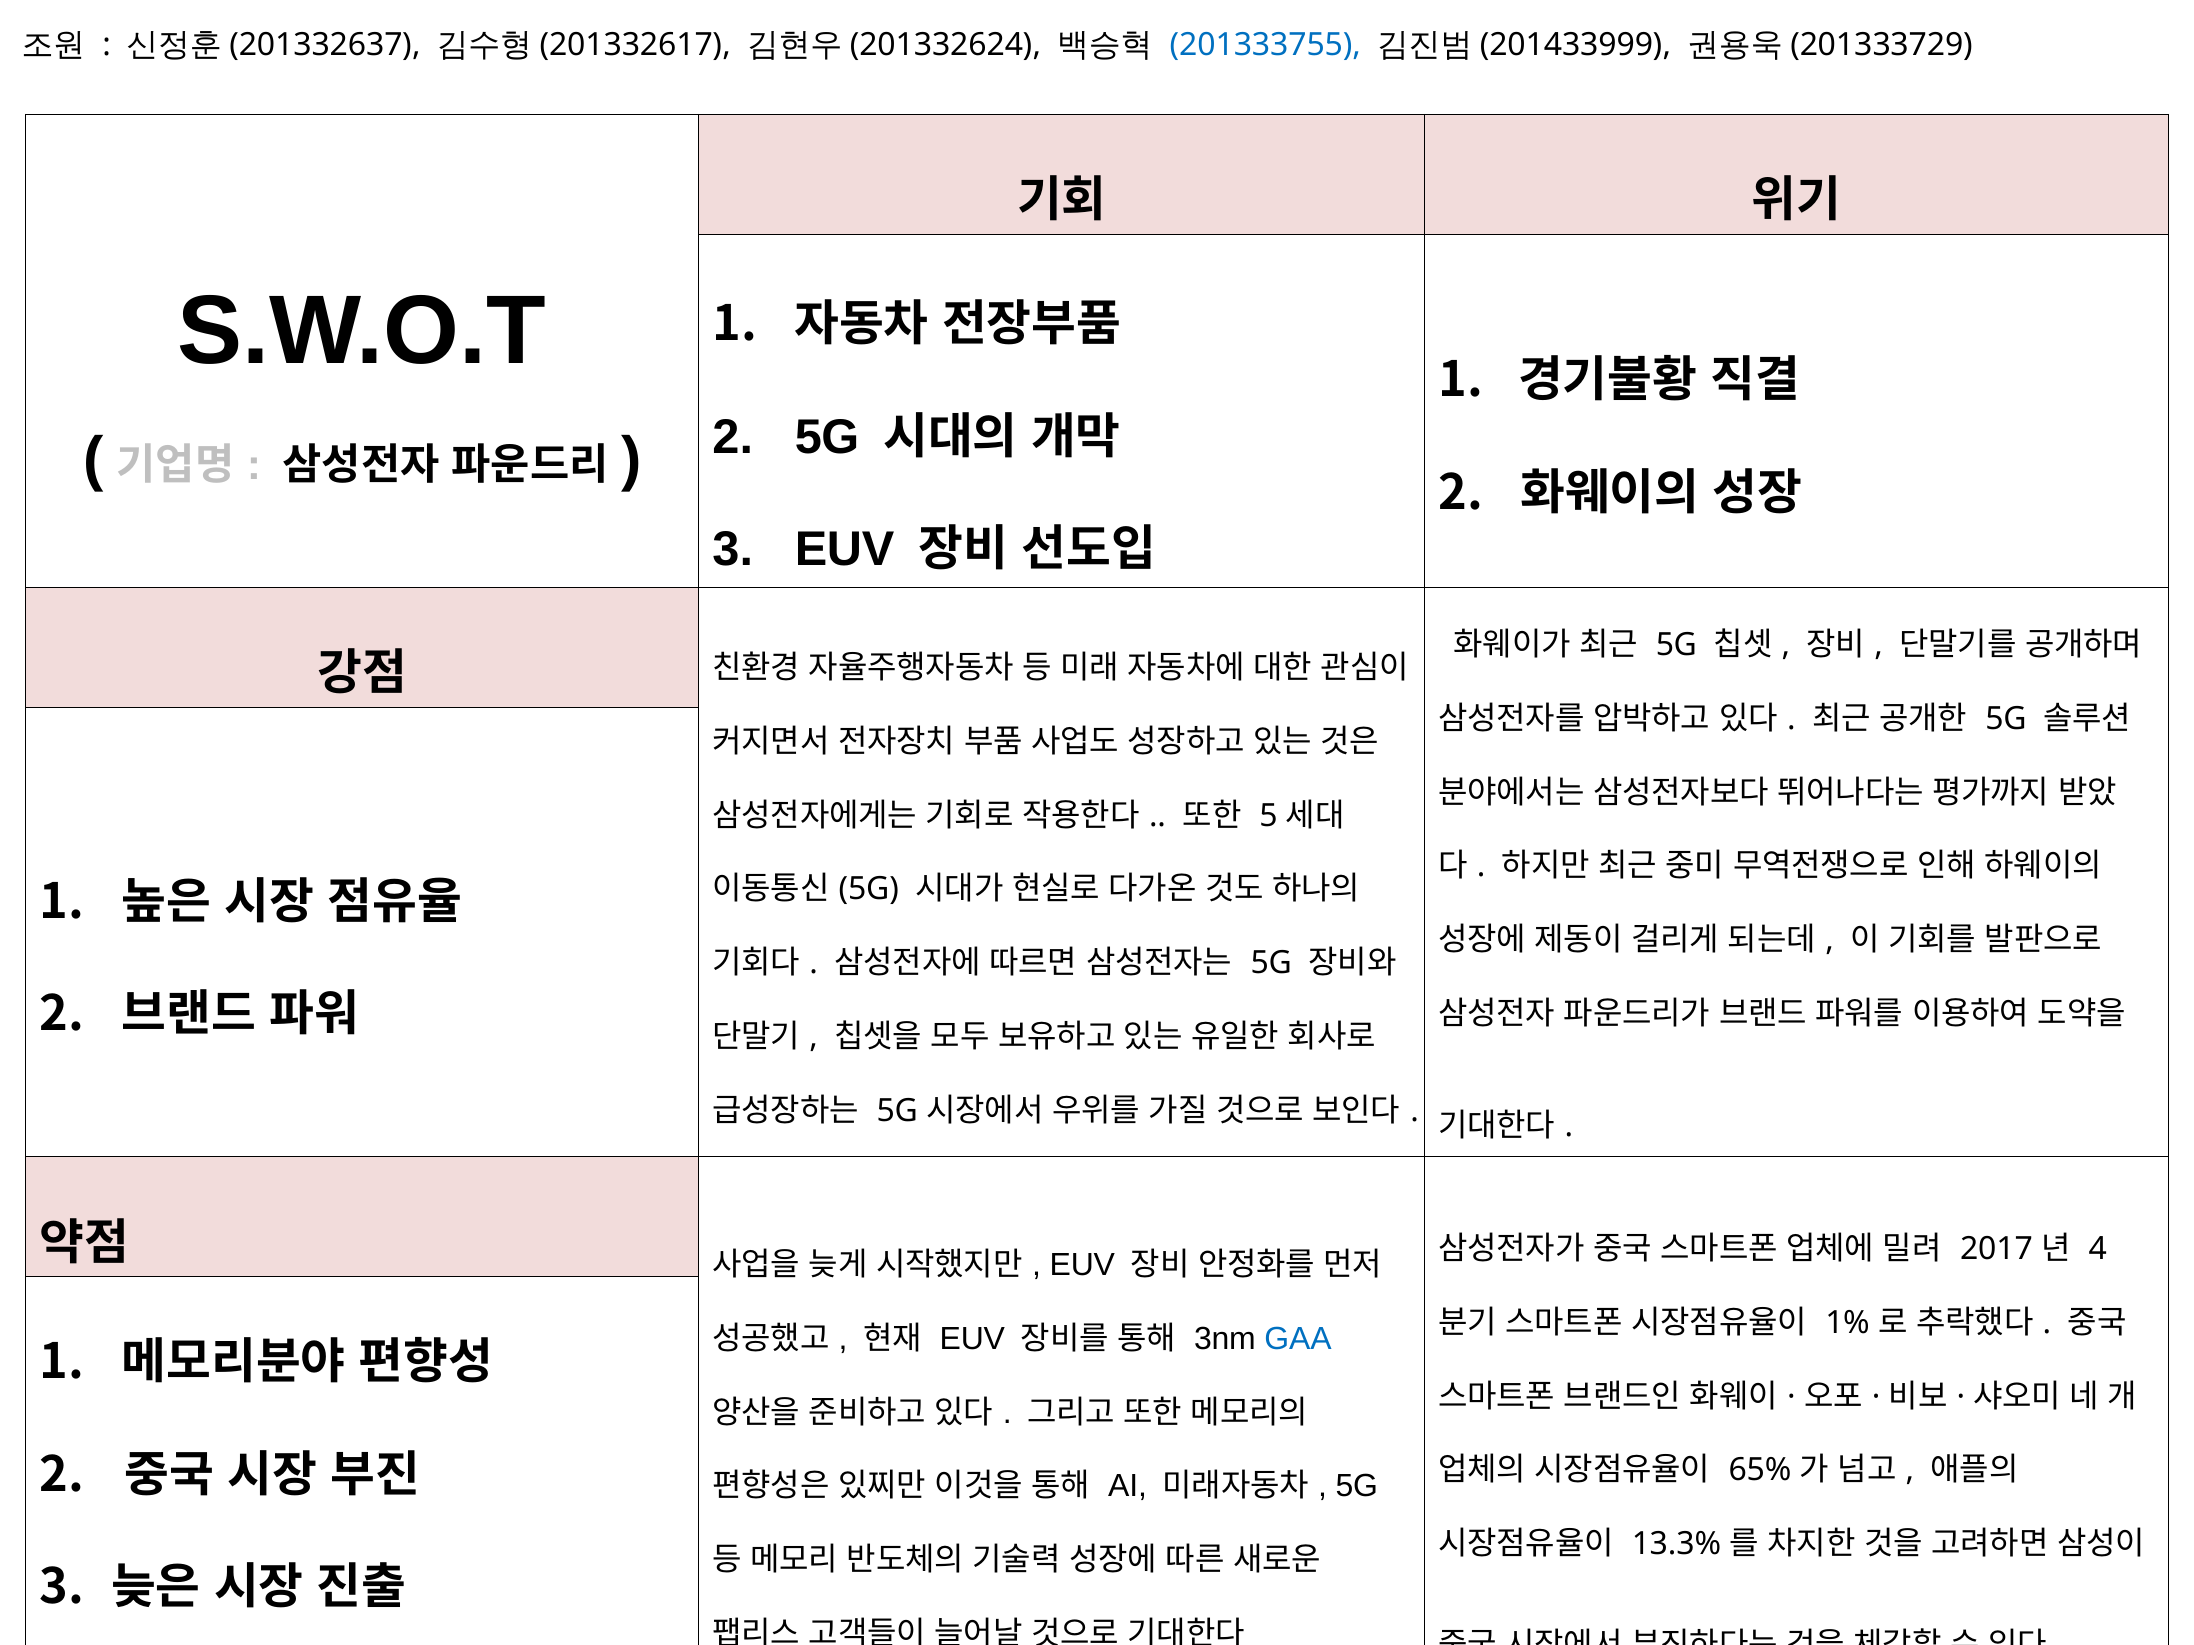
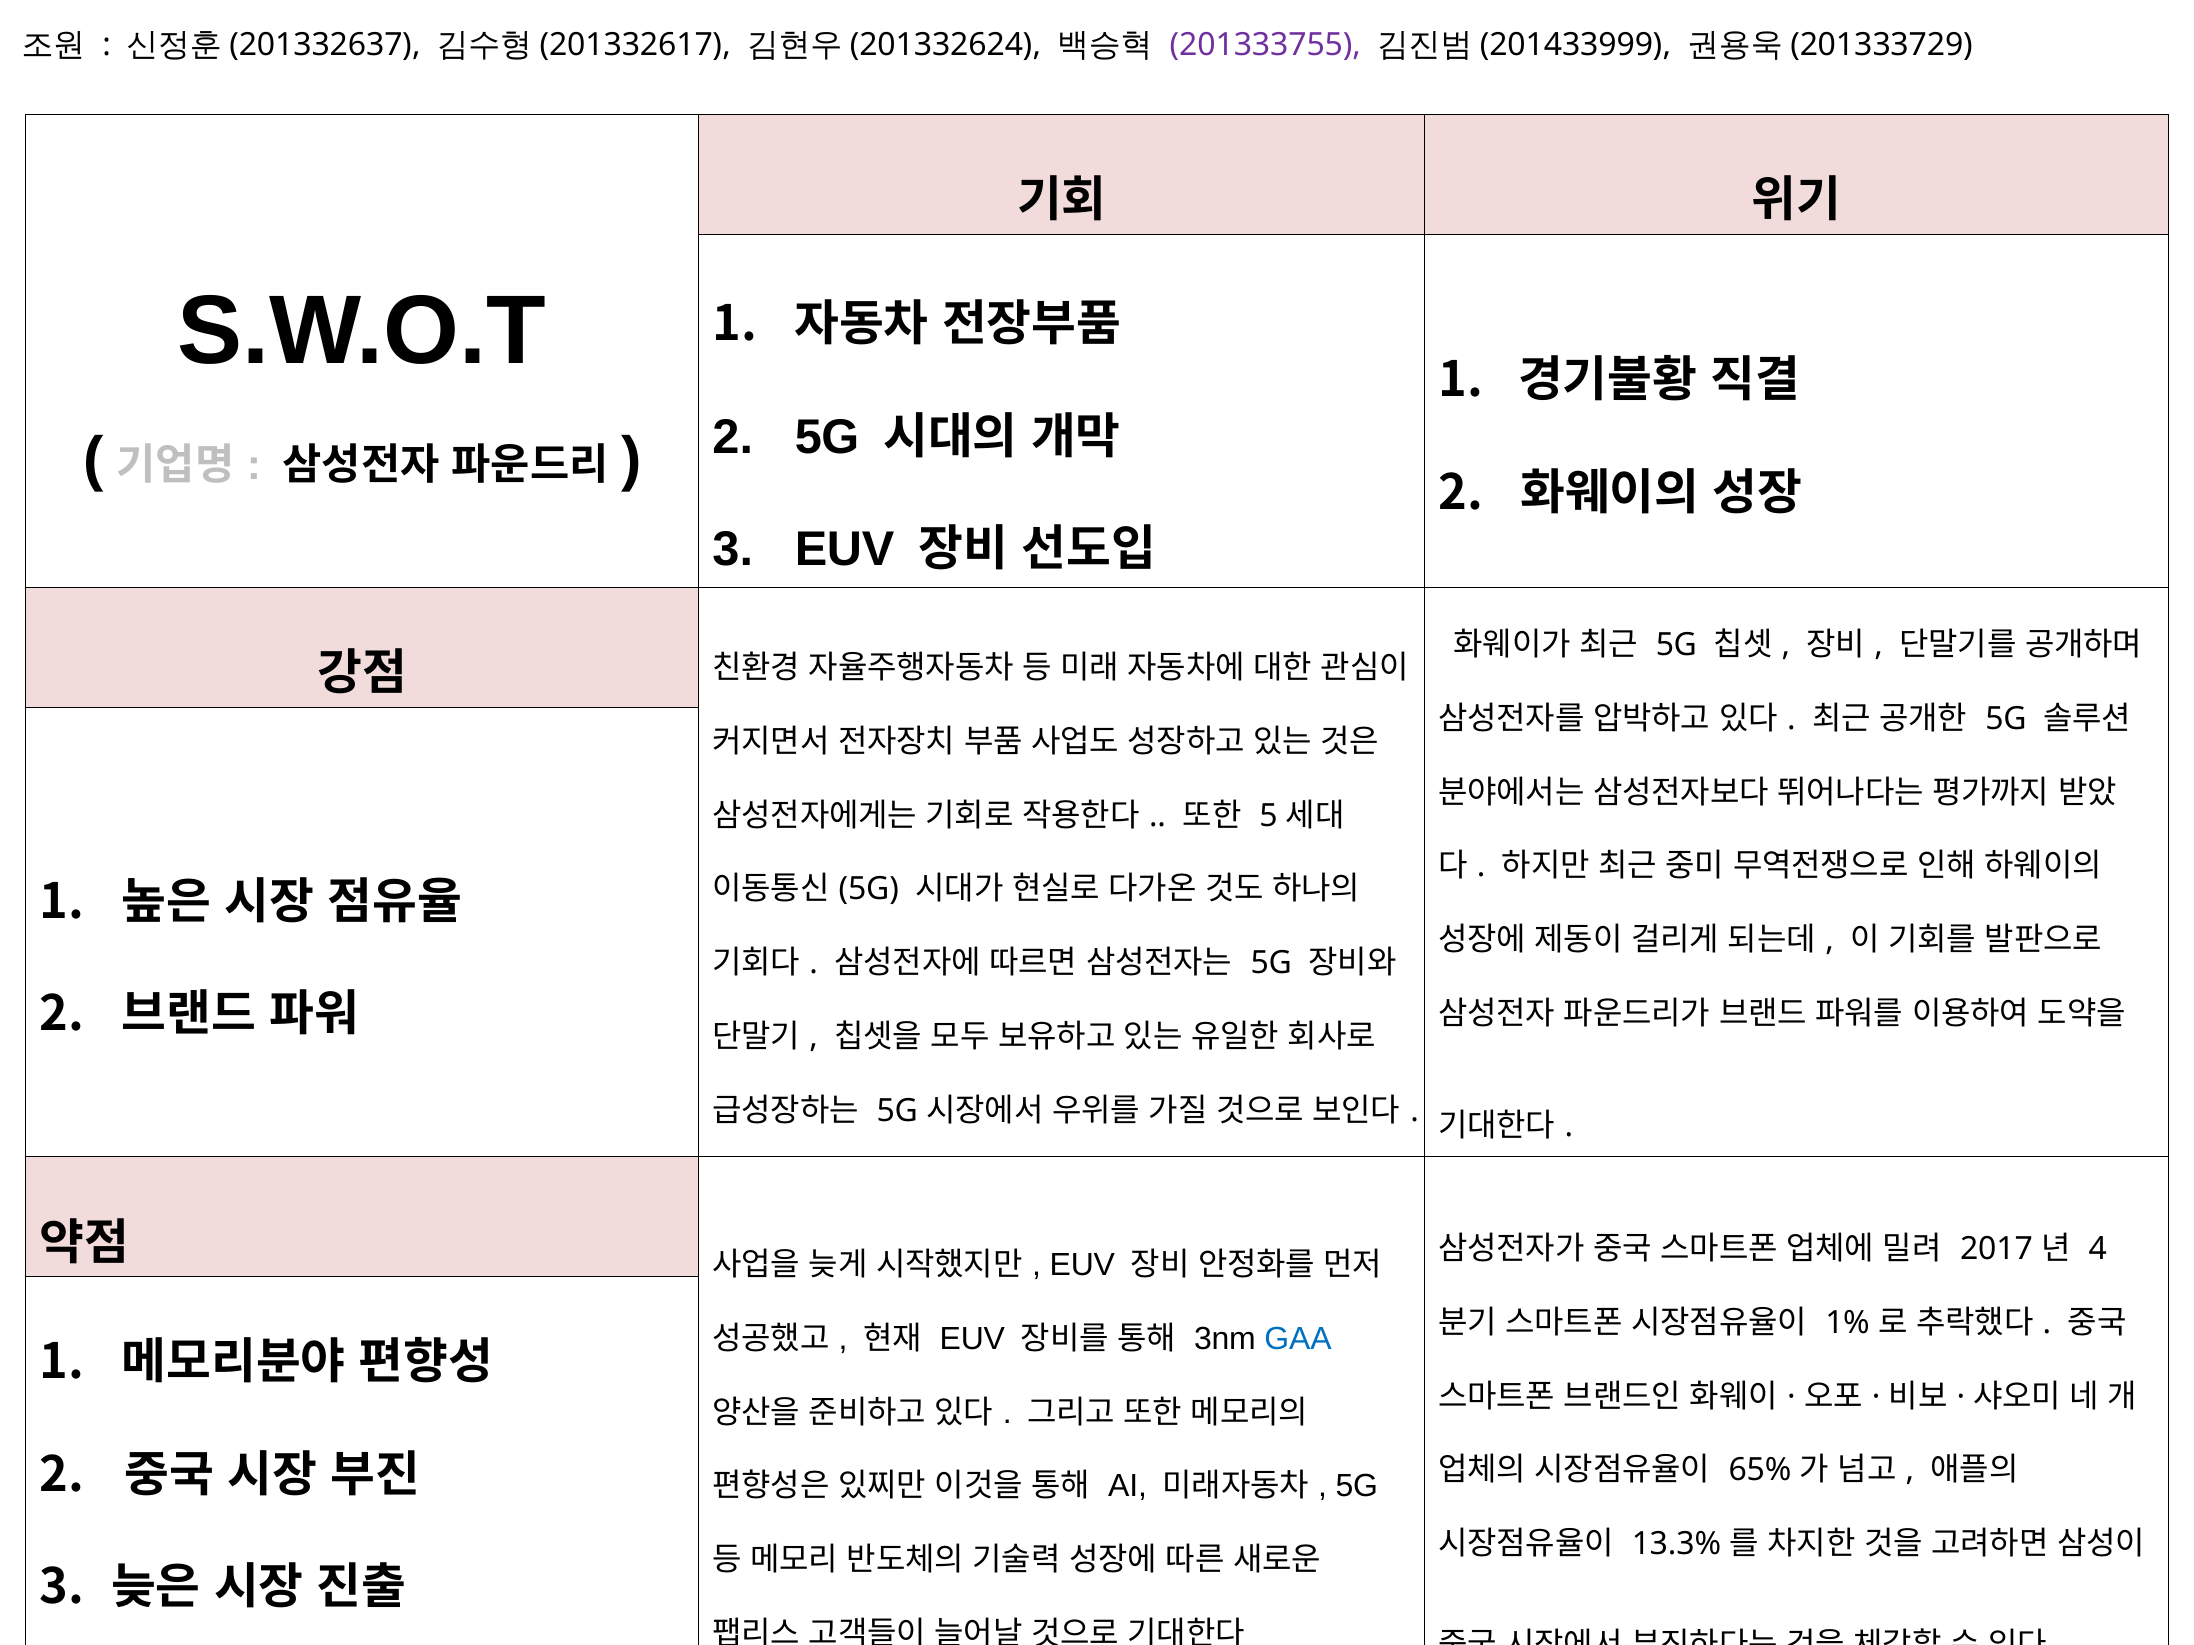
201333755 colour: blue -> purple
